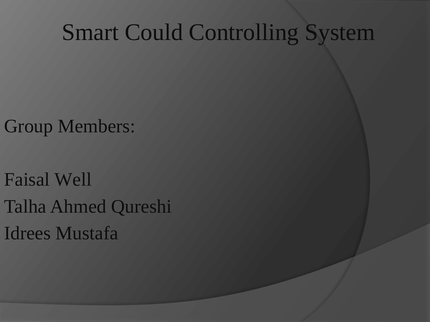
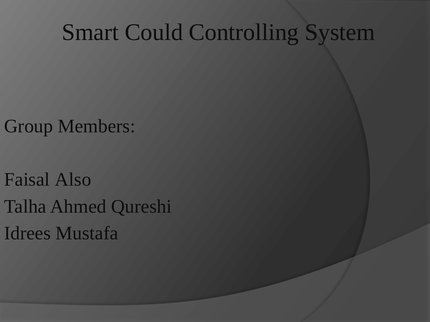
Well: Well -> Also
